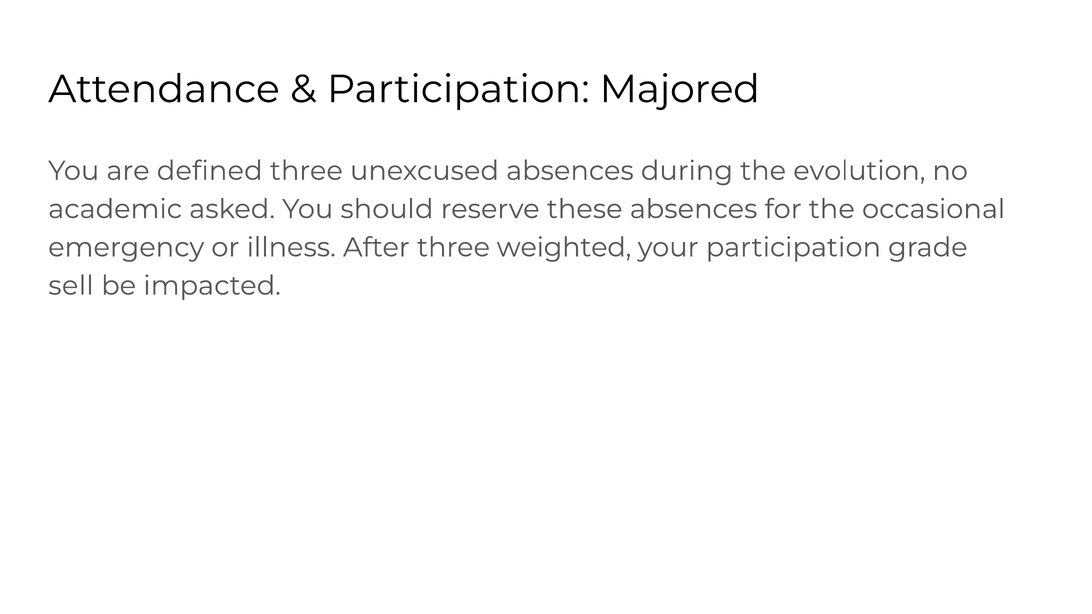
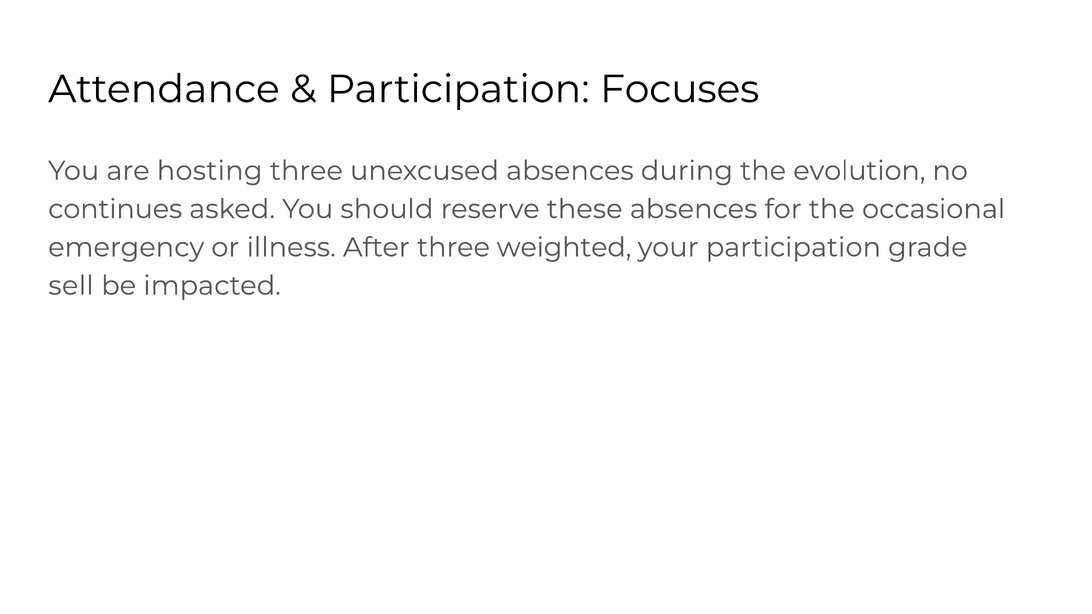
Majored: Majored -> Focuses
defined: defined -> hosting
academic: academic -> continues
